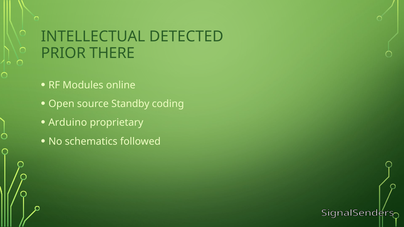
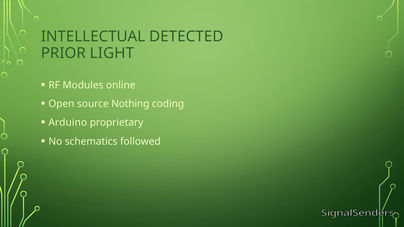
THERE: THERE -> LIGHT
Standby: Standby -> Nothing
